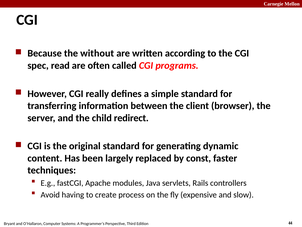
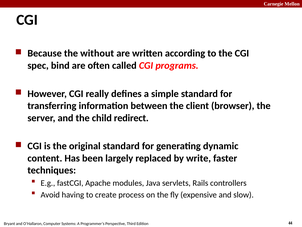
read: read -> bind
const: const -> write
